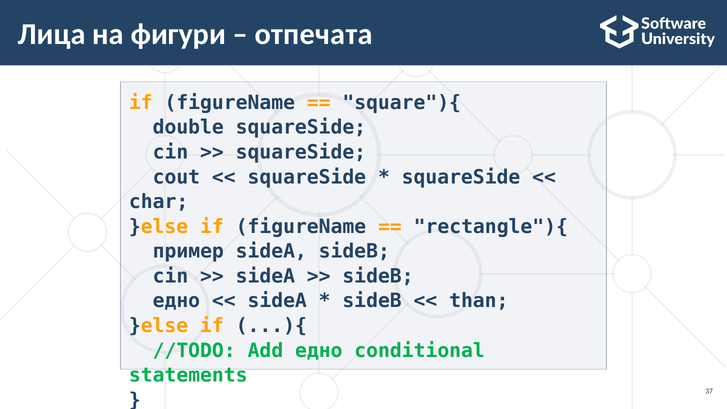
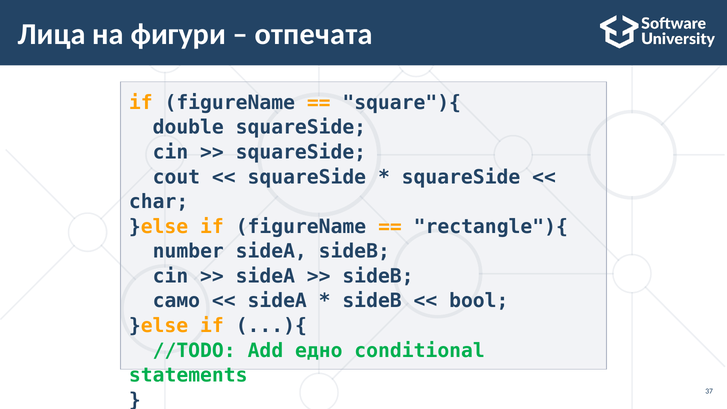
пример: пример -> number
едно at (176, 301): едно -> само
than: than -> bool
